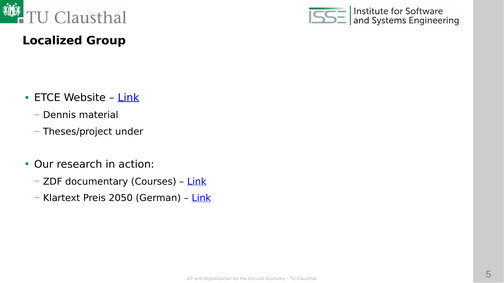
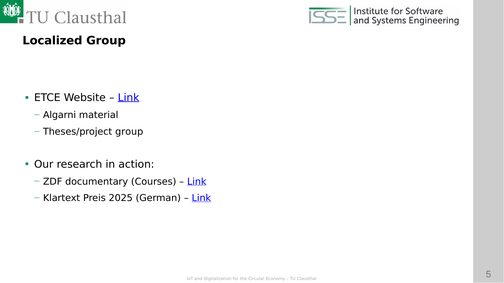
Dennis: Dennis -> Algarni
Theses/project under: under -> group
2050: 2050 -> 2025
